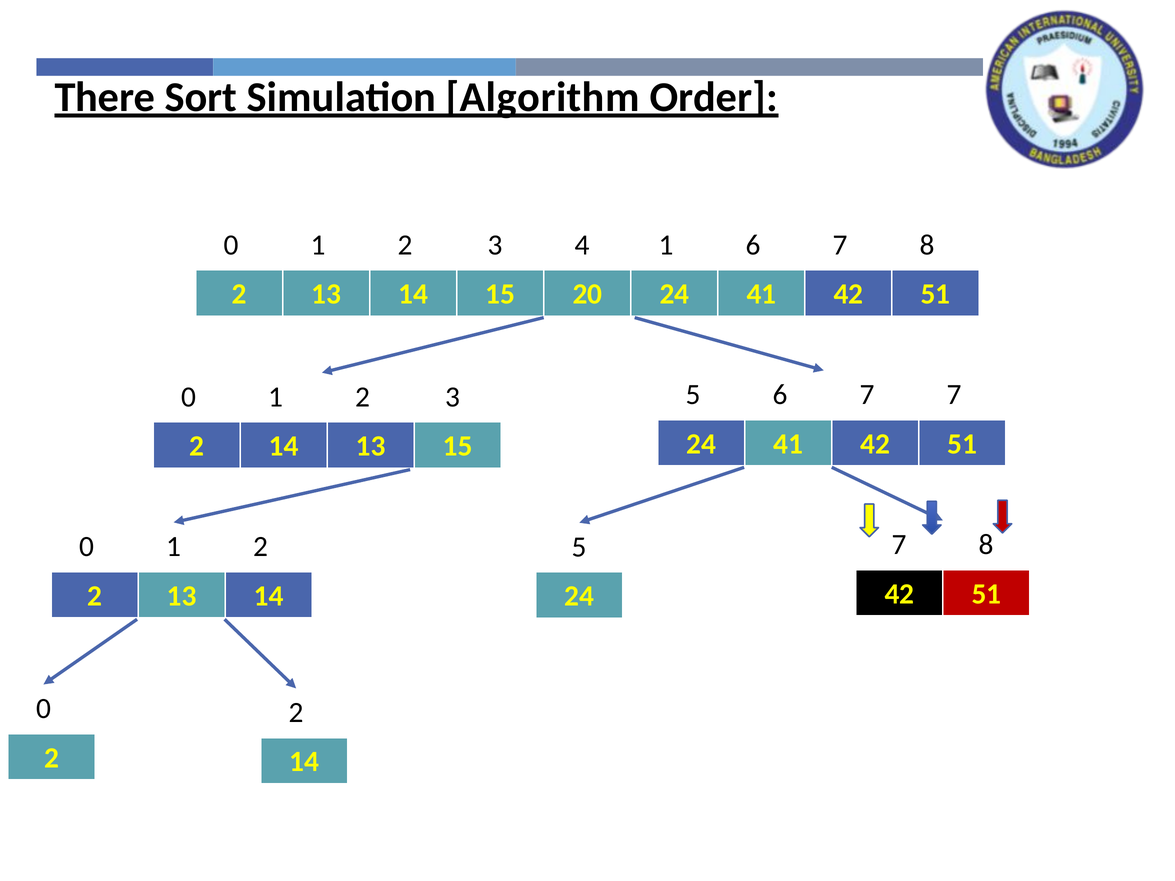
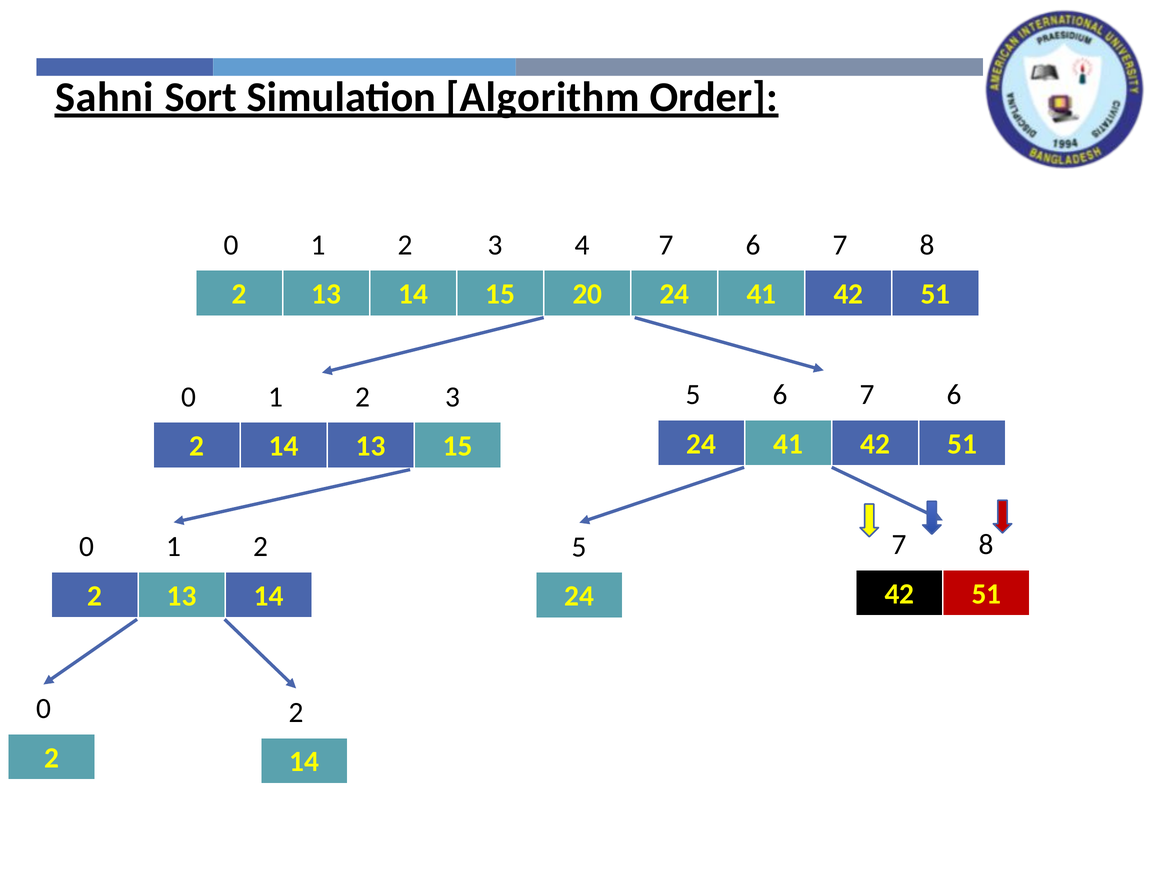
There: There -> Sahni
4 1: 1 -> 7
6 7 7: 7 -> 6
